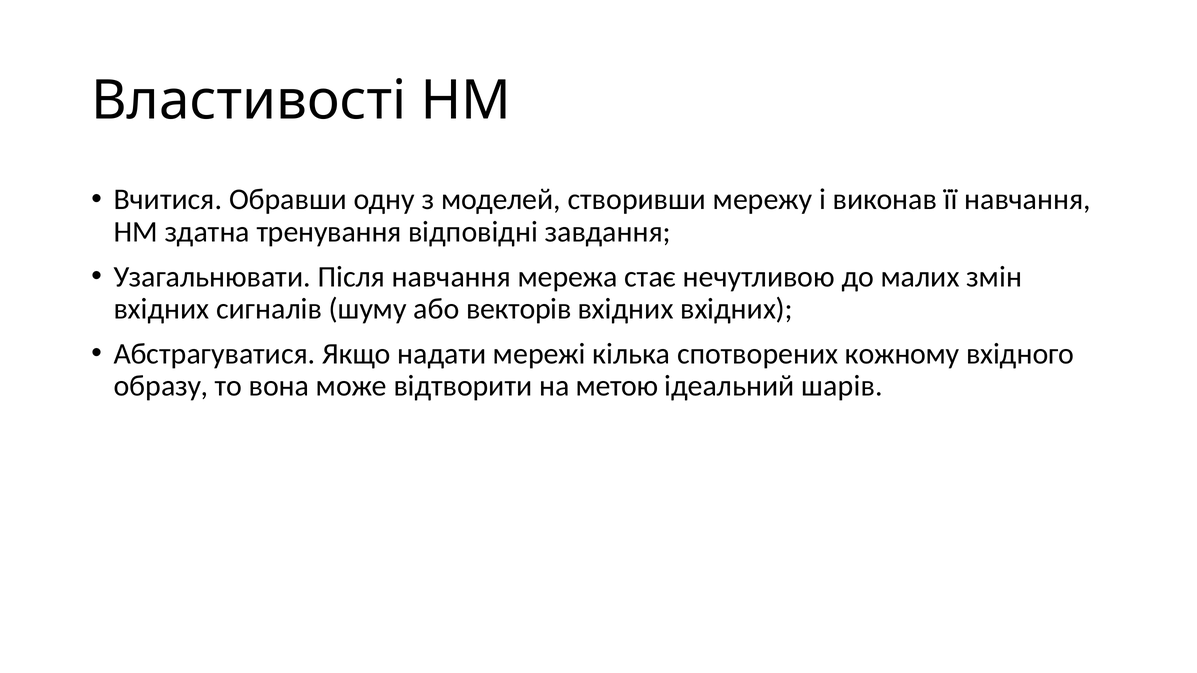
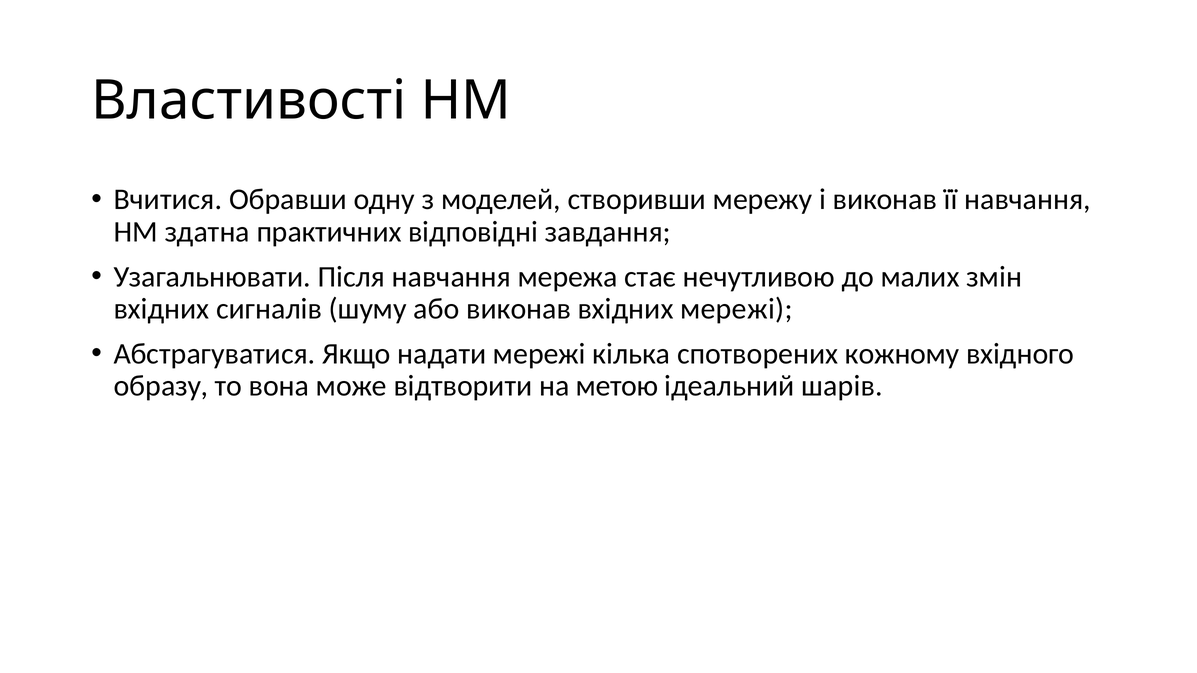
тренування: тренування -> практичних
або векторів: векторів -> виконав
вхідних вхідних: вхідних -> мережі
